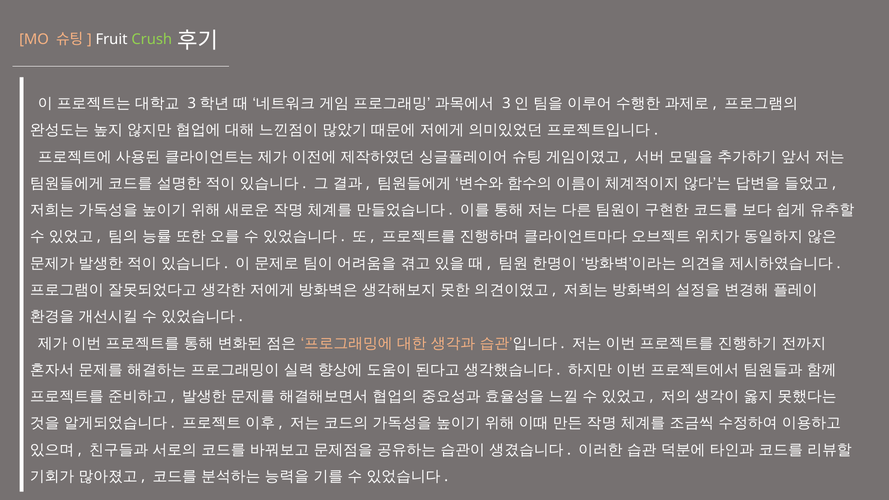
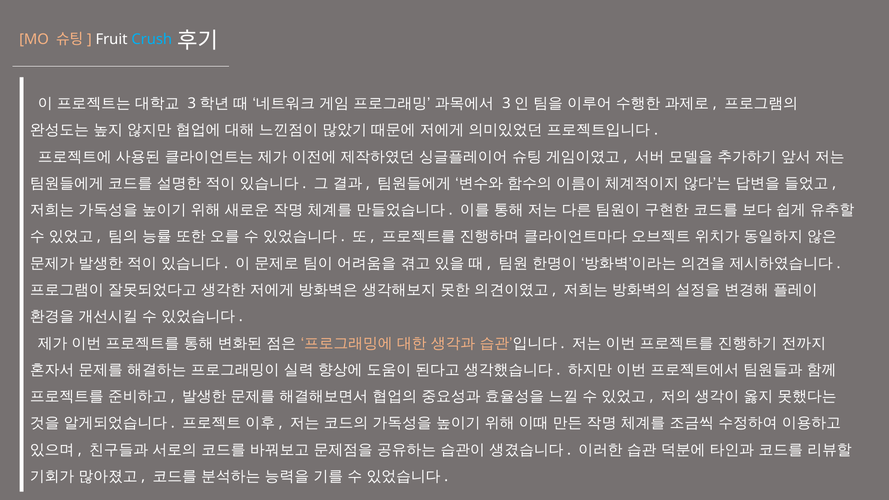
Crush colour: light green -> light blue
